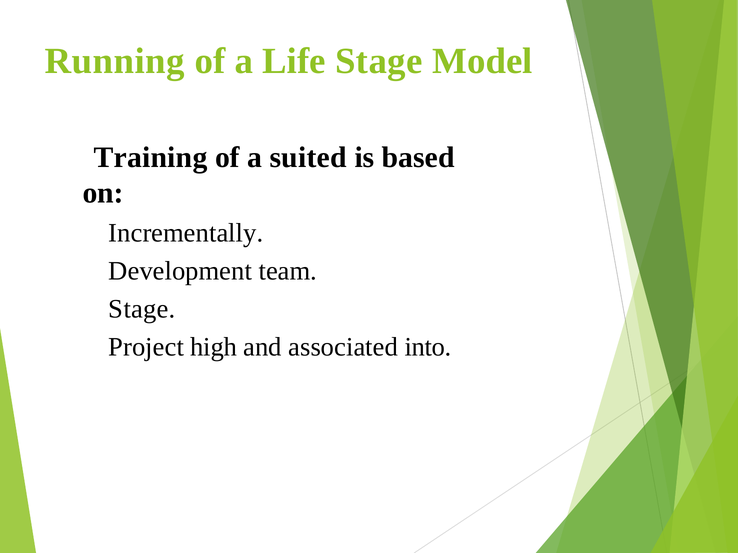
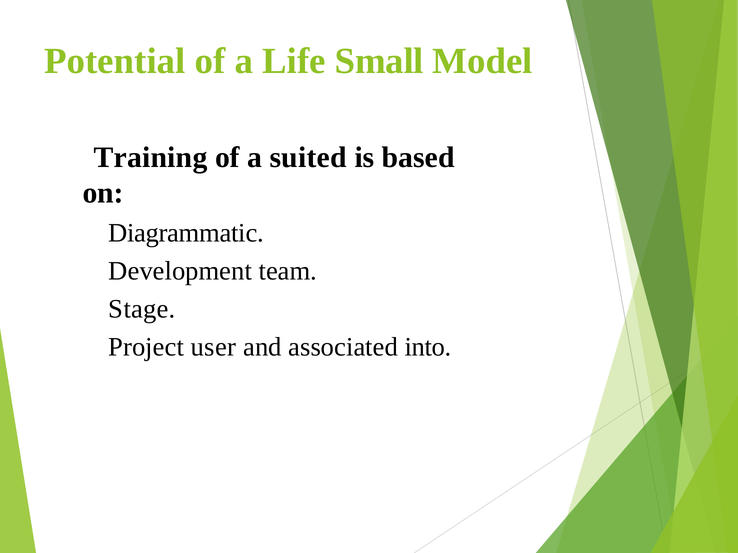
Running: Running -> Potential
Life Stage: Stage -> Small
Incrementally: Incrementally -> Diagrammatic
high: high -> user
